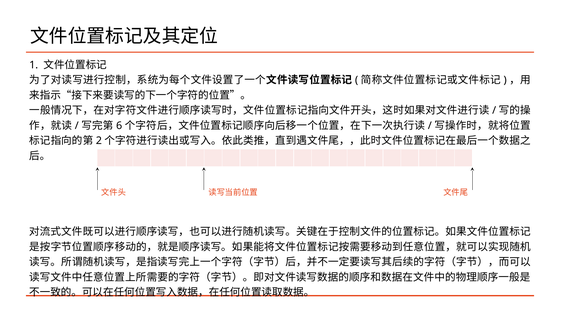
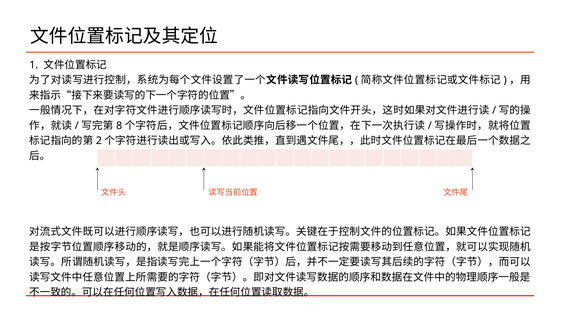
6: 6 -> 8
